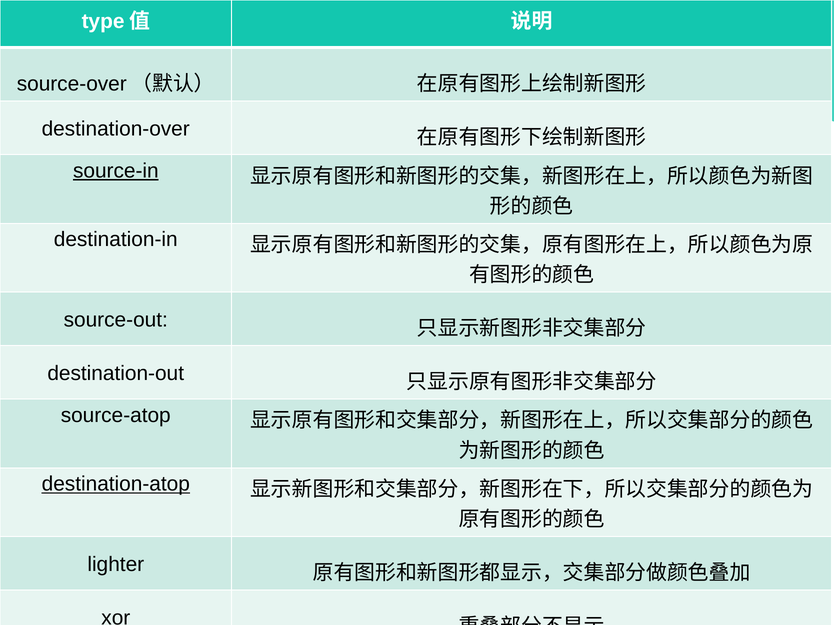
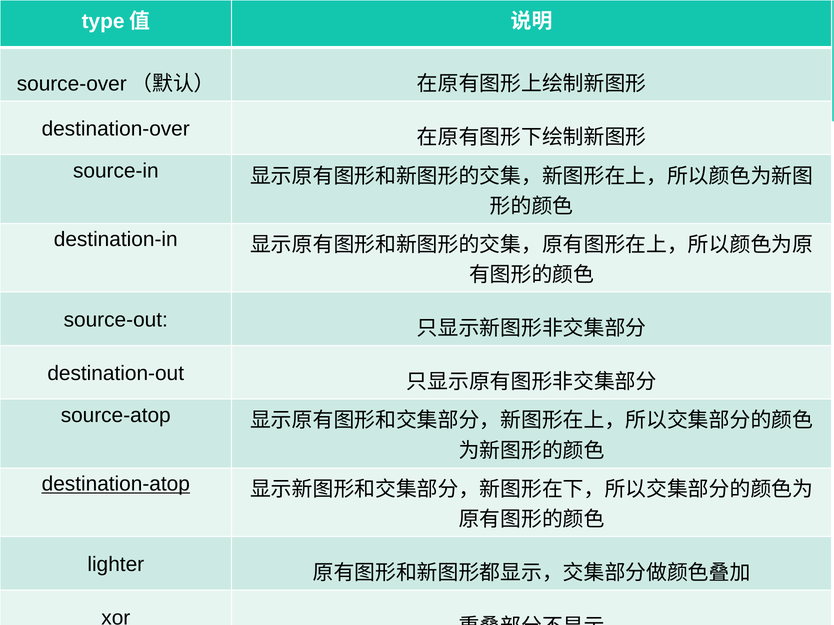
source-in underline: present -> none
